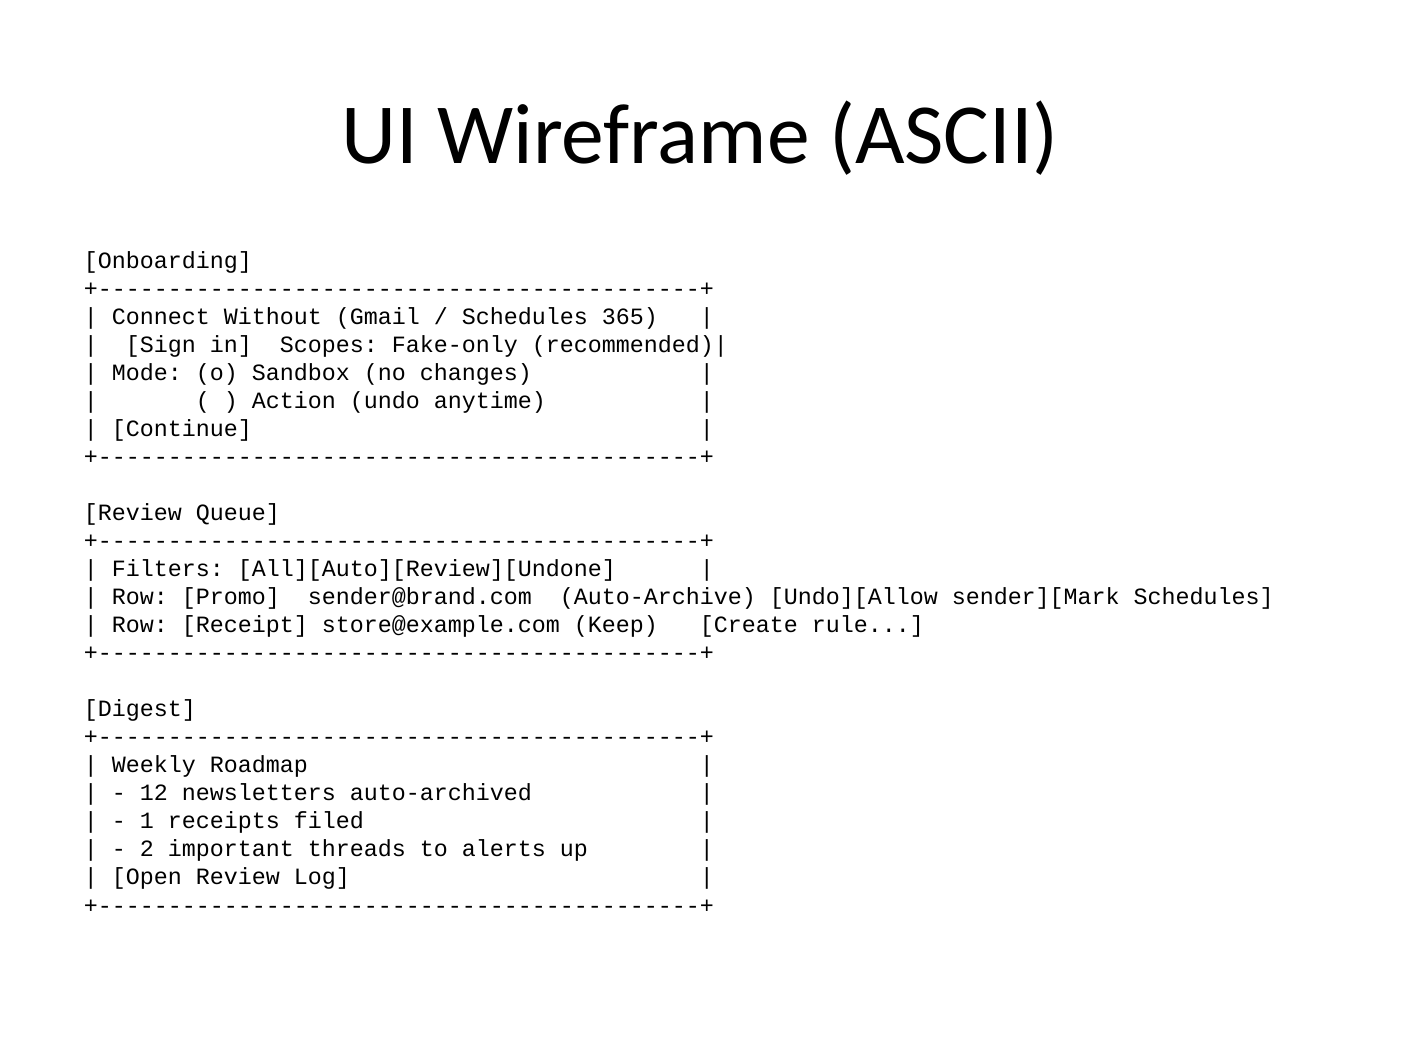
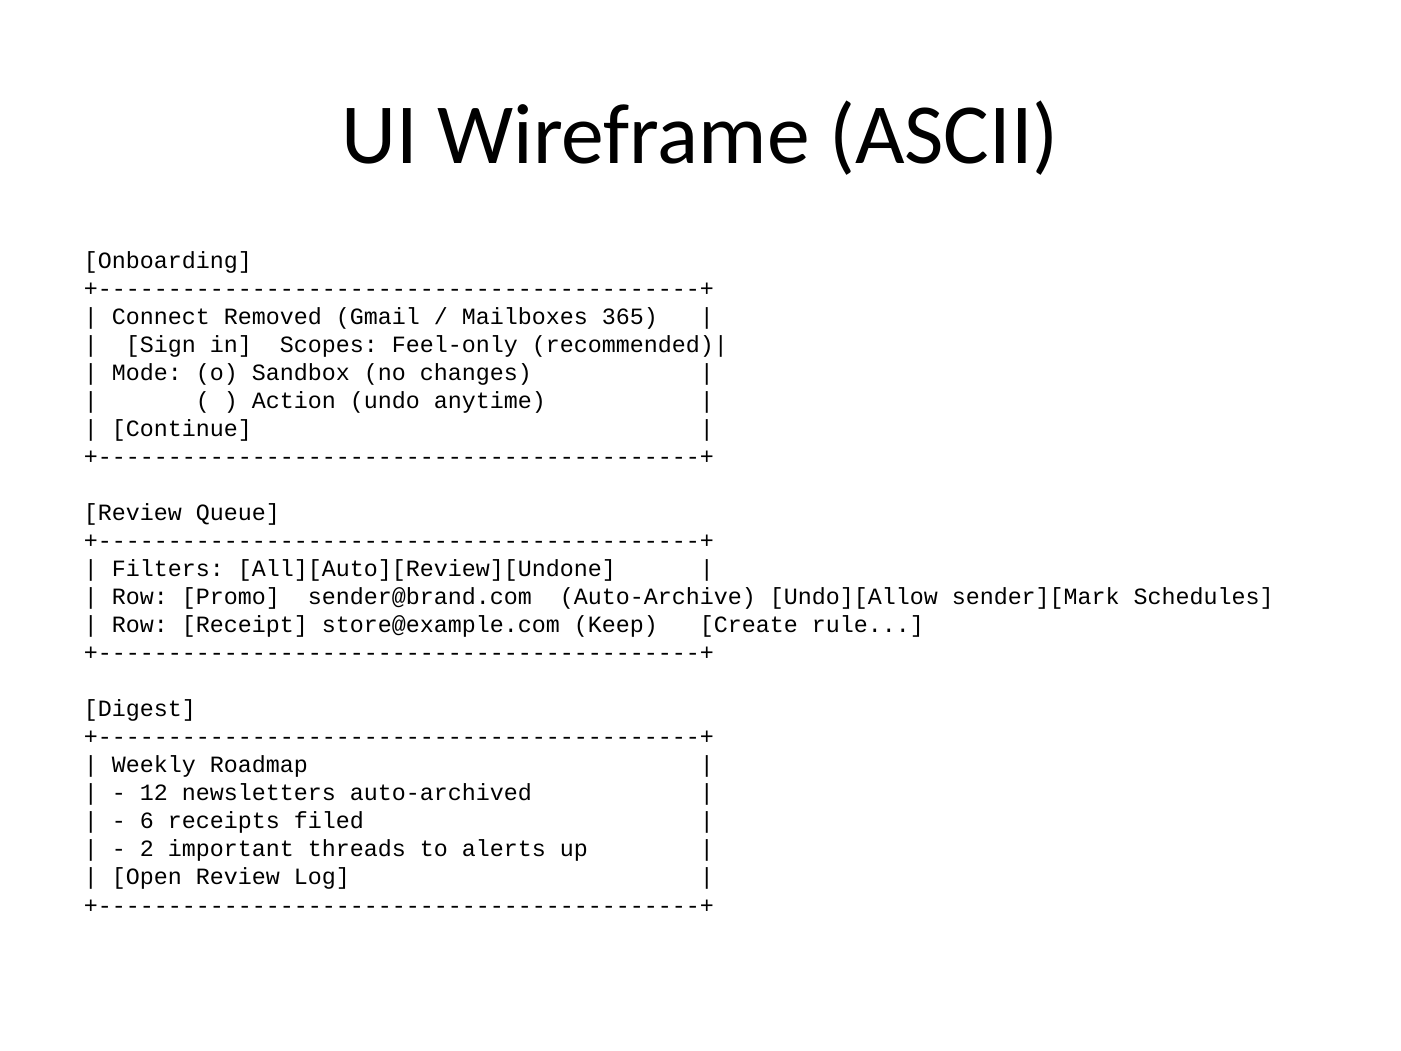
Without: Without -> Removed
Schedules at (525, 317): Schedules -> Mailboxes
Fake-only: Fake-only -> Feel-only
1: 1 -> 6
